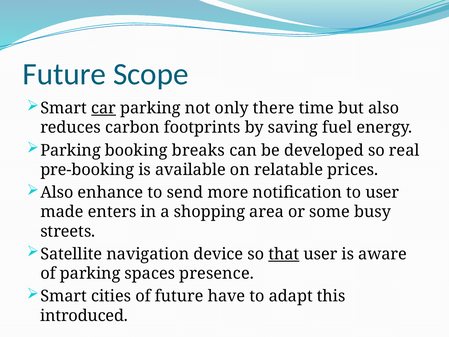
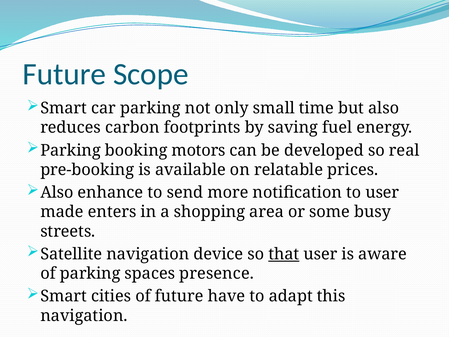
car underline: present -> none
there: there -> small
breaks: breaks -> motors
introduced at (84, 315): introduced -> navigation
